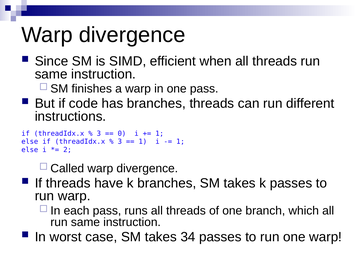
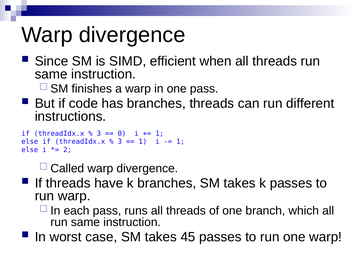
34: 34 -> 45
